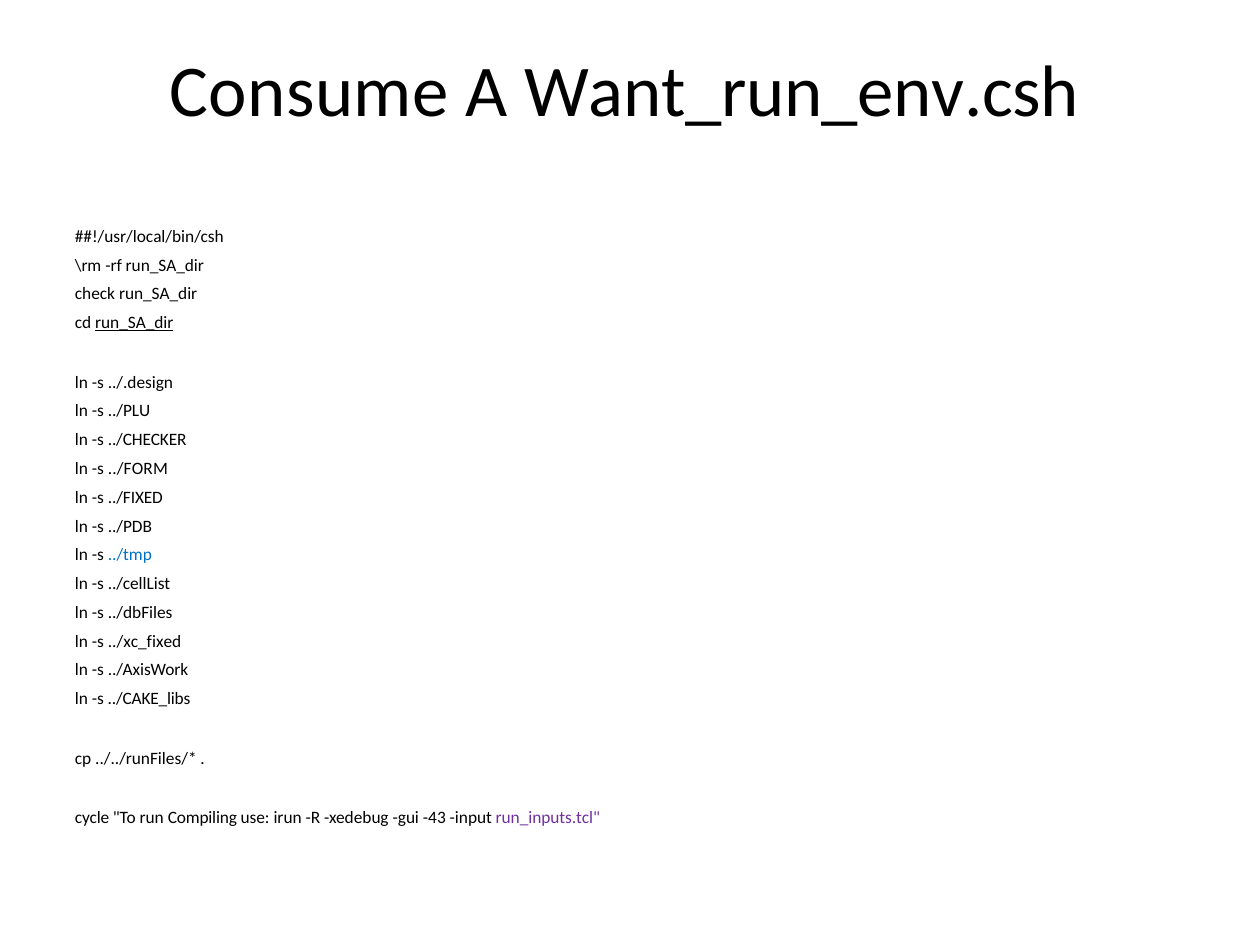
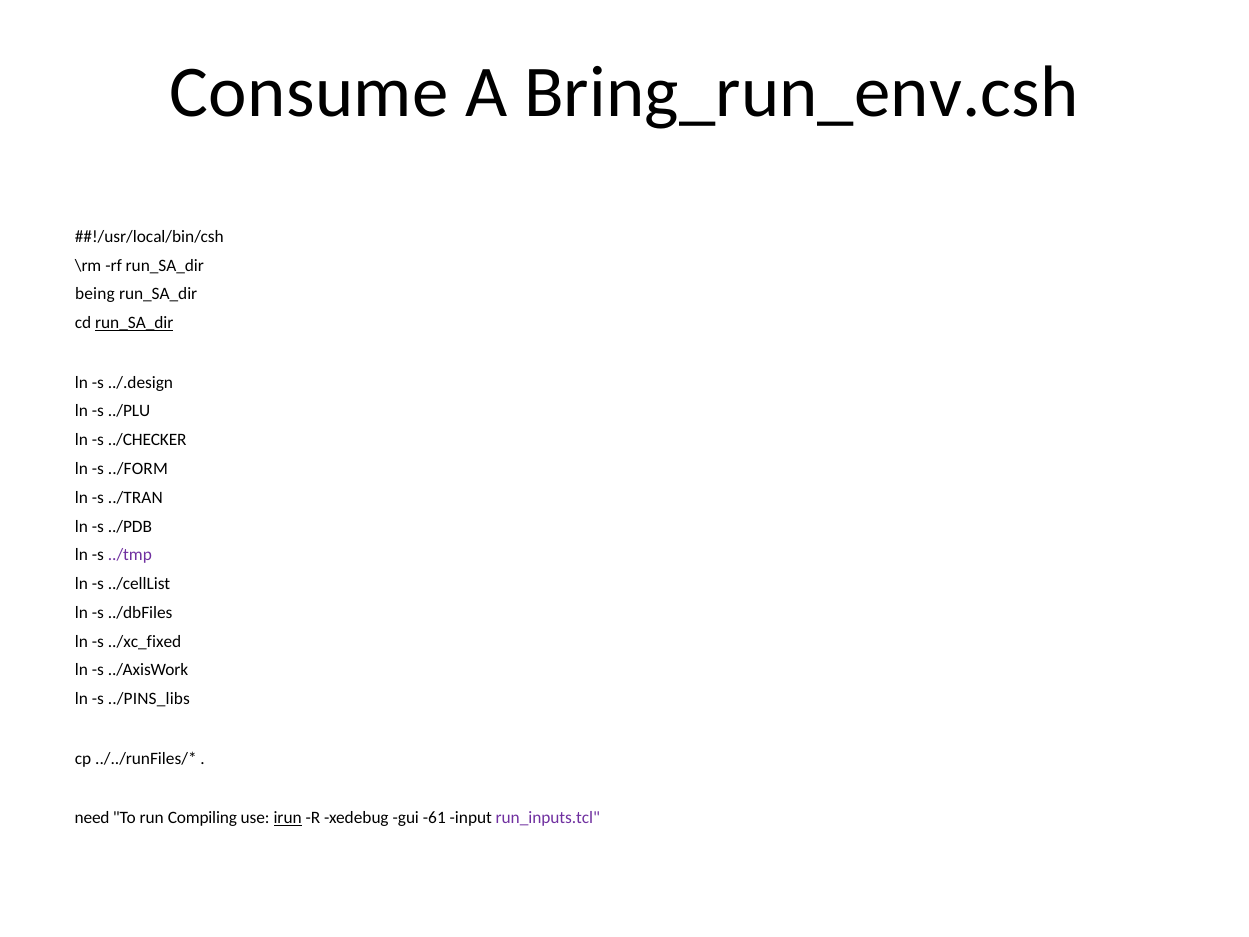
Want_run_env.csh: Want_run_env.csh -> Bring_run_env.csh
check: check -> being
../FIXED: ../FIXED -> ../TRAN
../tmp colour: blue -> purple
../CAKE_libs: ../CAKE_libs -> ../PINS_libs
cycle: cycle -> need
irun underline: none -> present
-43: -43 -> -61
